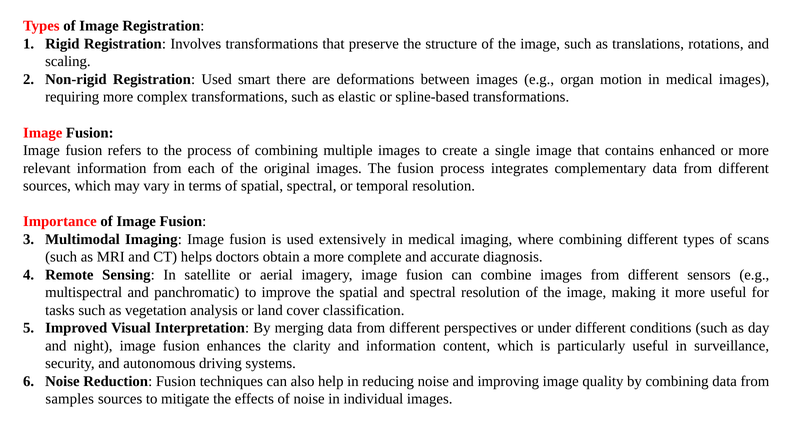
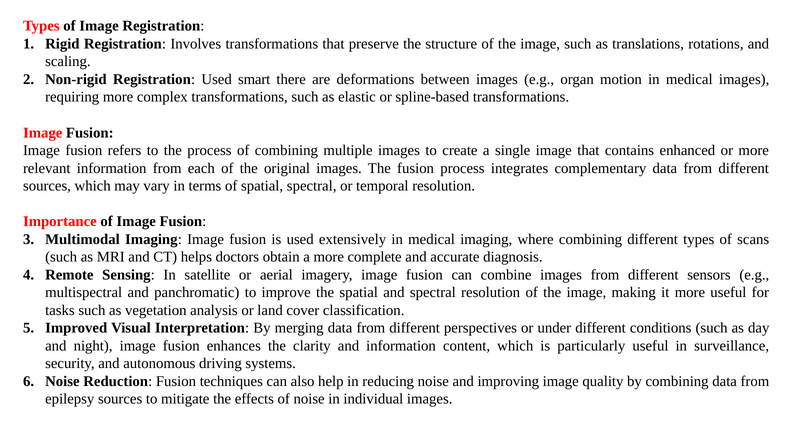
samples: samples -> epilepsy
